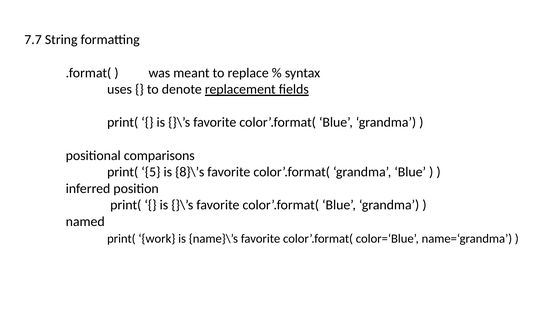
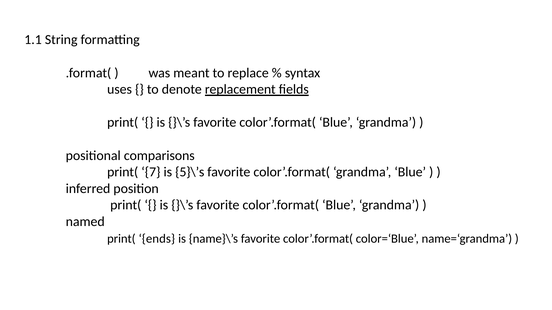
7.7: 7.7 -> 1.1
5: 5 -> 7
8}\’s: 8}\’s -> 5}\’s
work: work -> ends
